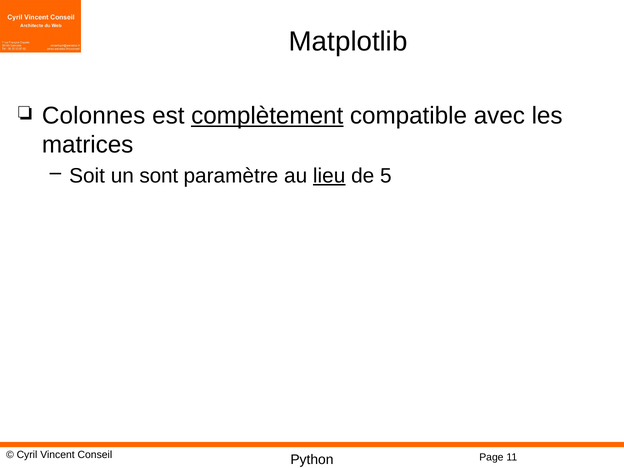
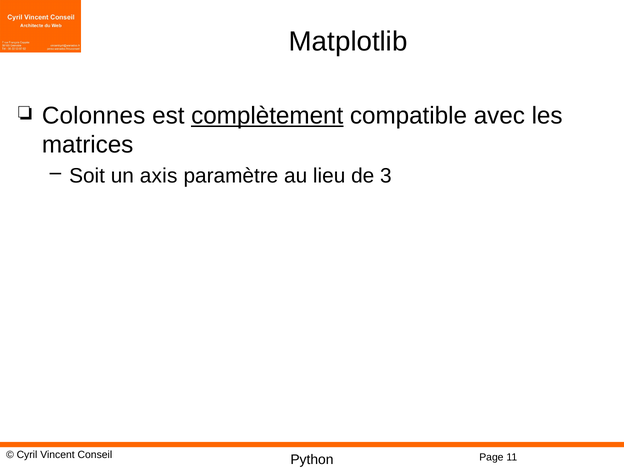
sont: sont -> axis
lieu underline: present -> none
5: 5 -> 3
